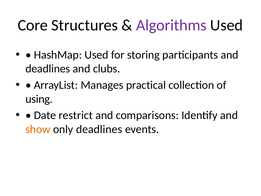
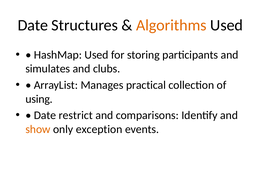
Core at (33, 25): Core -> Date
Algorithms colour: purple -> orange
deadlines at (48, 69): deadlines -> simulates
only deadlines: deadlines -> exception
